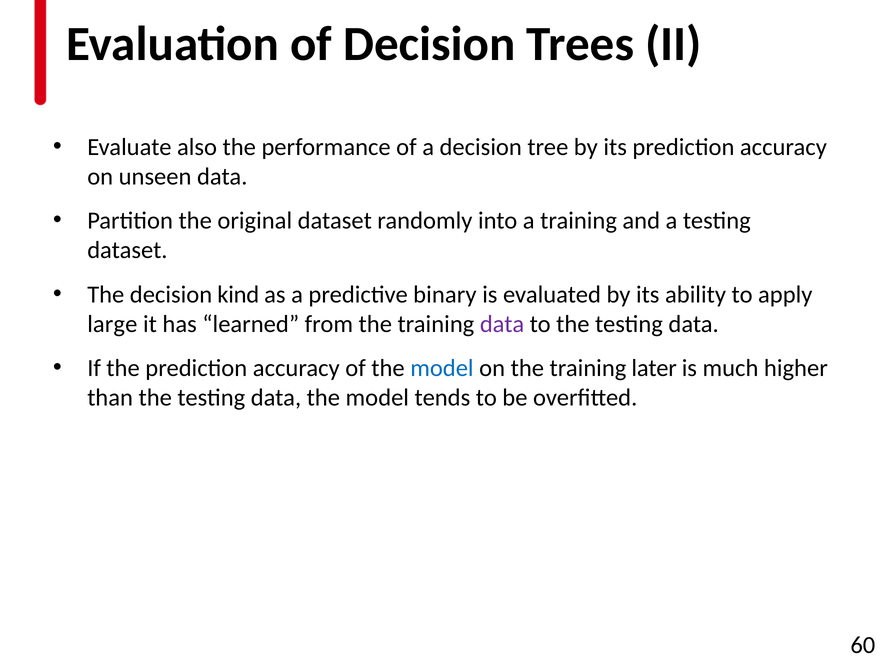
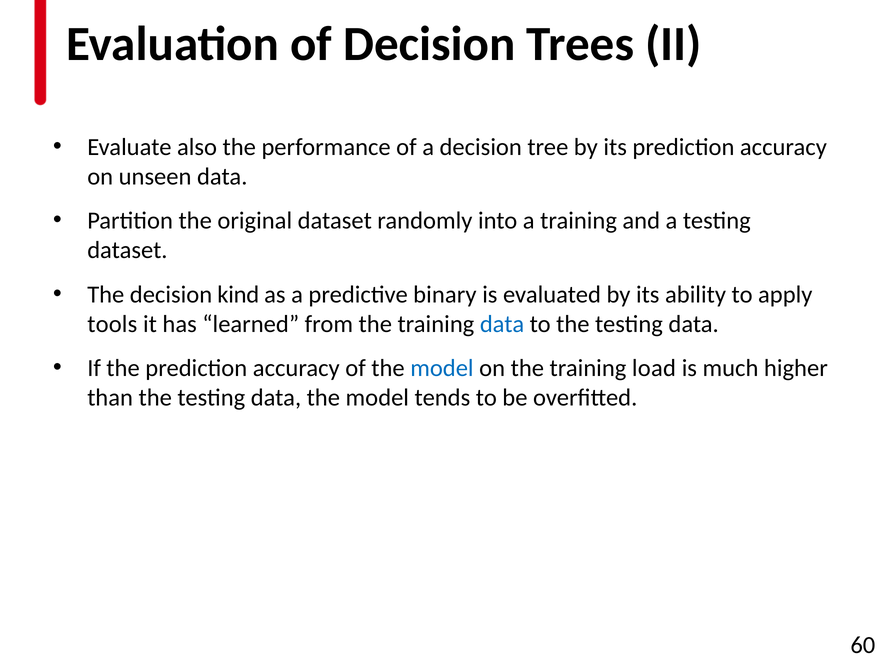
large: large -> tools
data at (502, 324) colour: purple -> blue
later: later -> load
